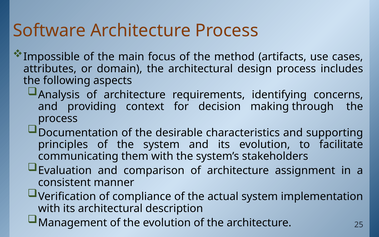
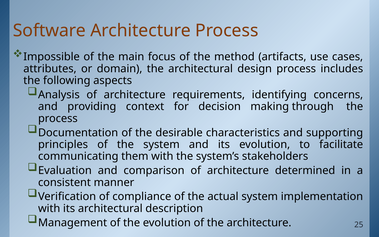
assignment: assignment -> determined
